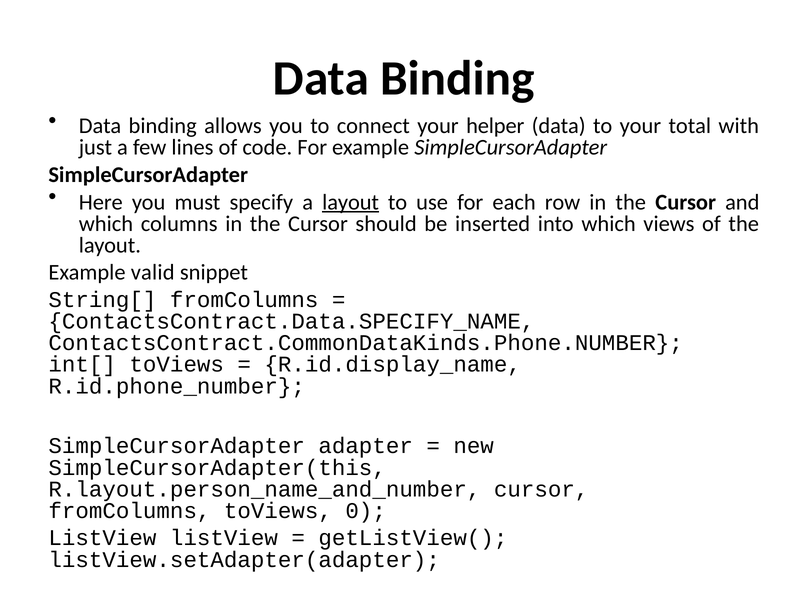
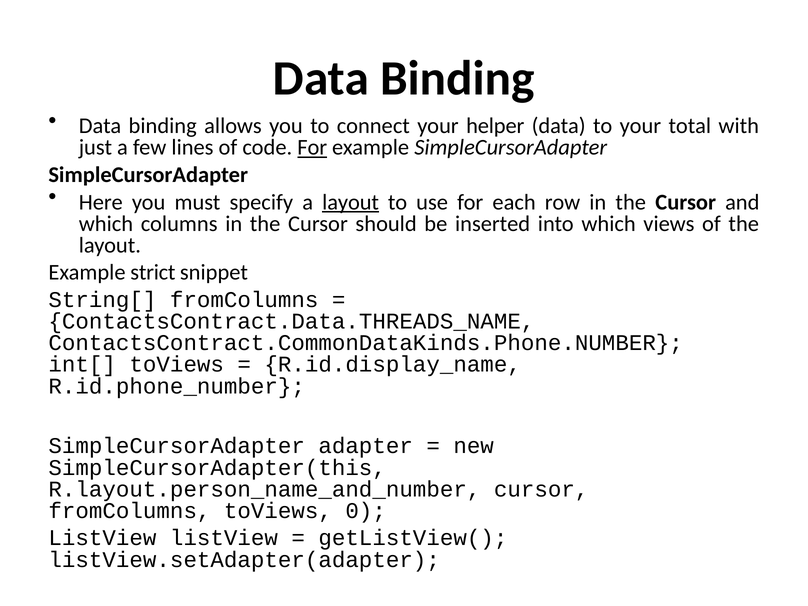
For at (312, 148) underline: none -> present
valid: valid -> strict
ContactsContract.Data.SPECIFY_NAME: ContactsContract.Data.SPECIFY_NAME -> ContactsContract.Data.THREADS_NAME
